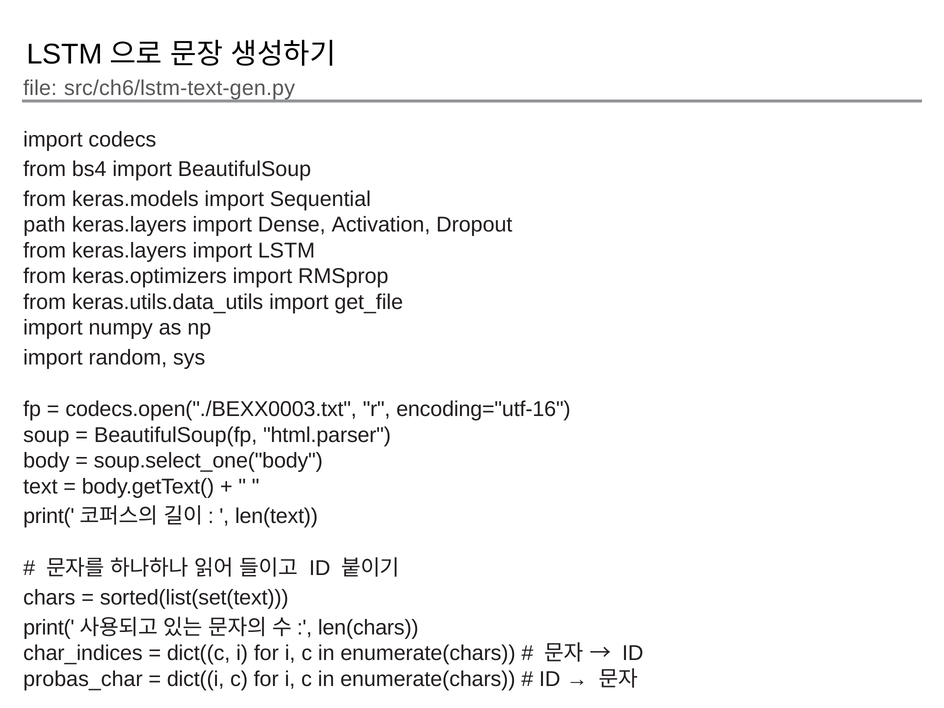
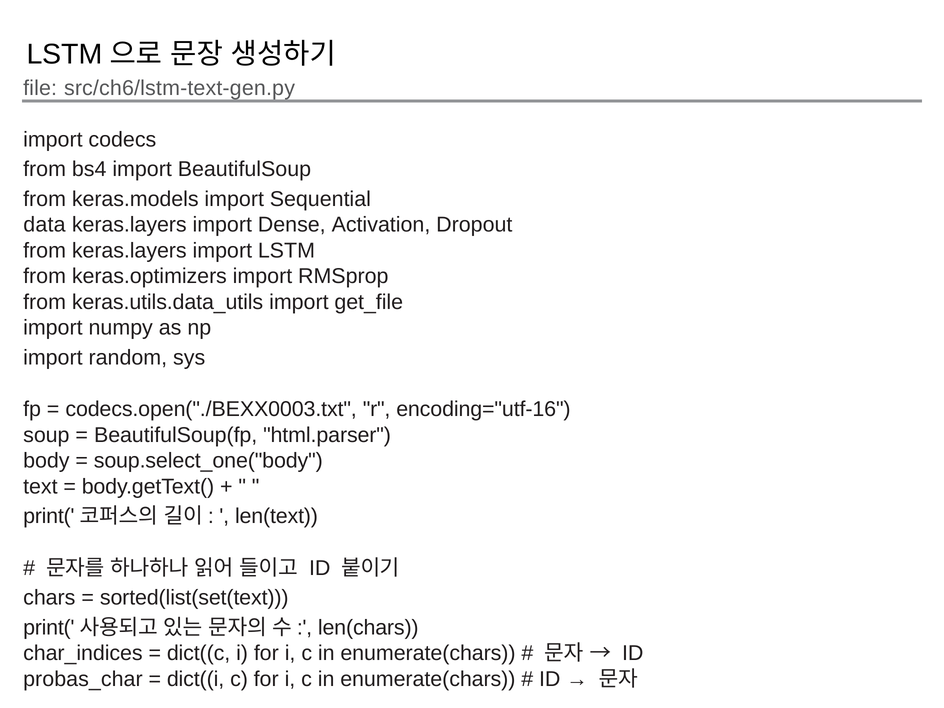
path: path -> data
